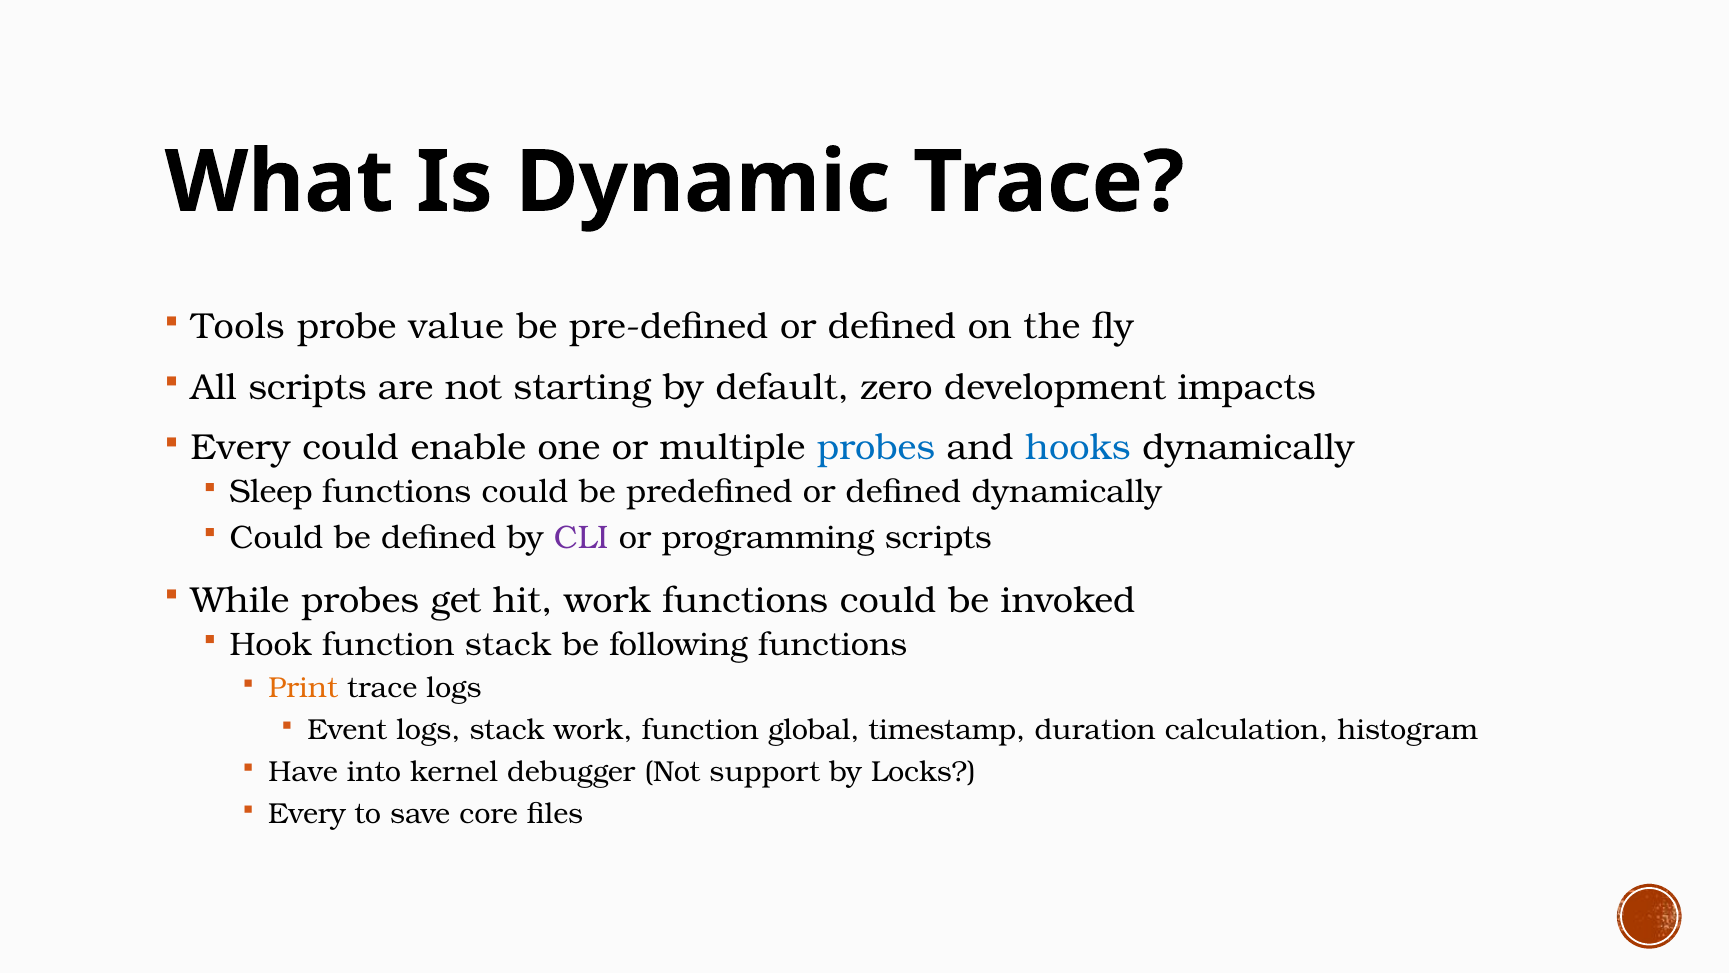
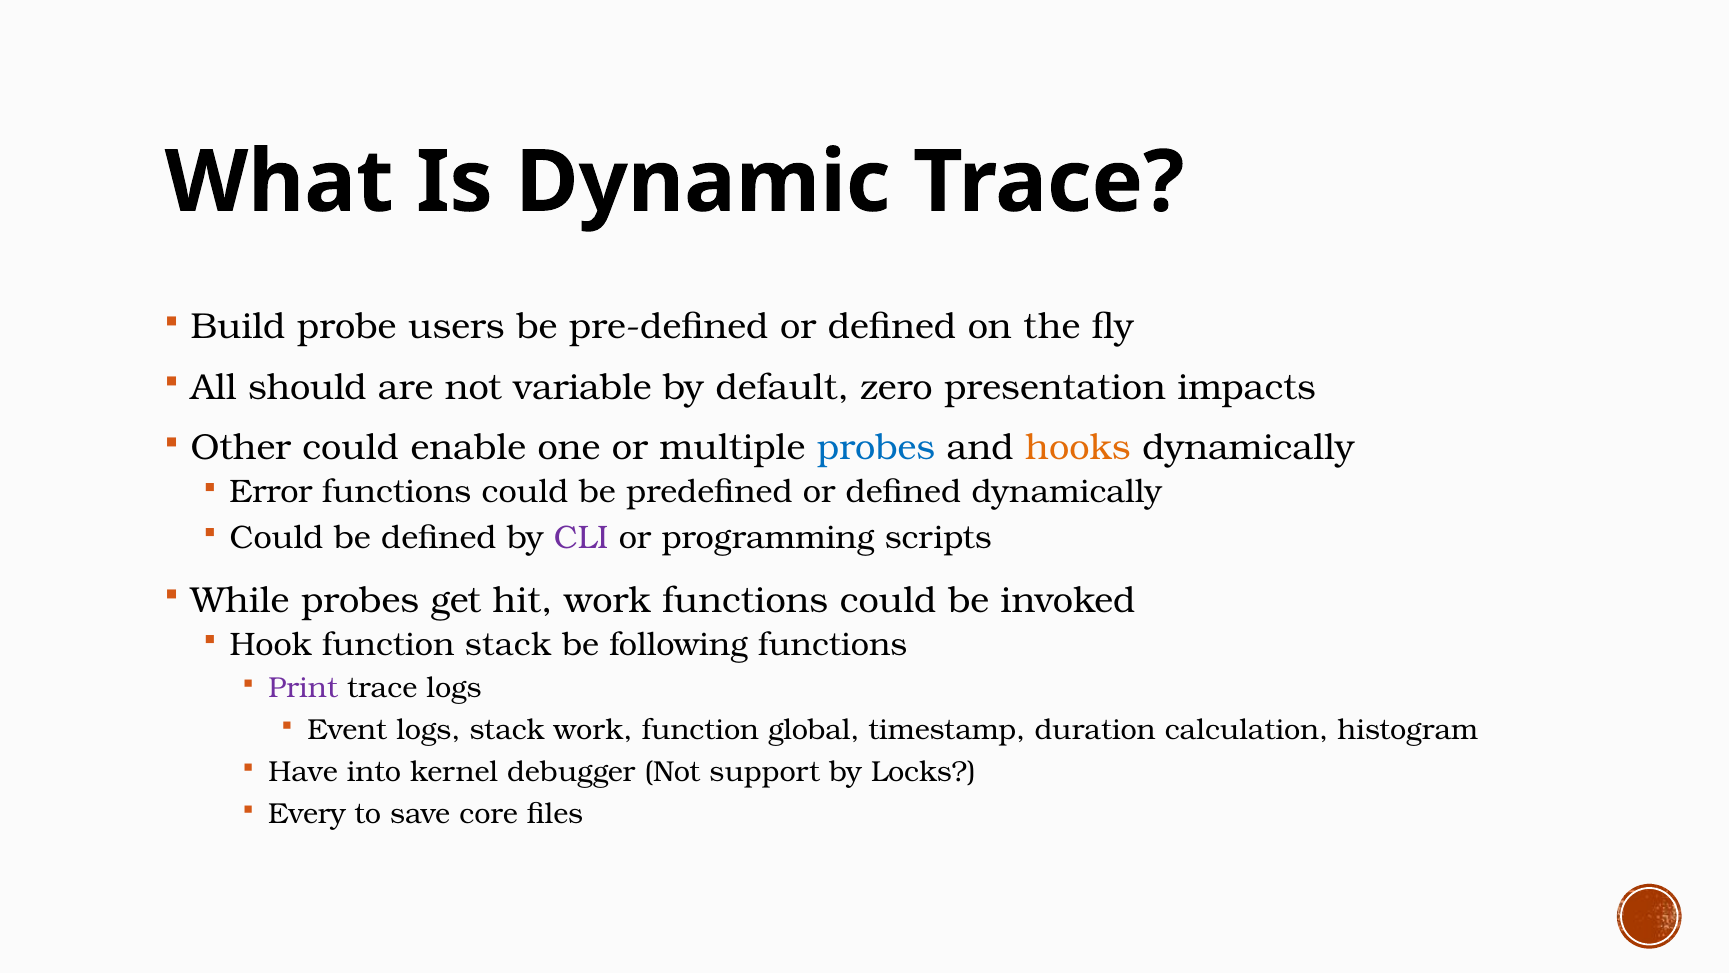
Tools: Tools -> Build
value: value -> users
All scripts: scripts -> should
starting: starting -> variable
development: development -> presentation
Every at (241, 448): Every -> Other
hooks colour: blue -> orange
Sleep: Sleep -> Error
Print colour: orange -> purple
